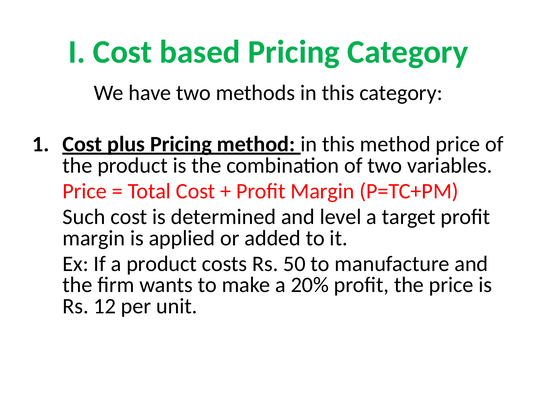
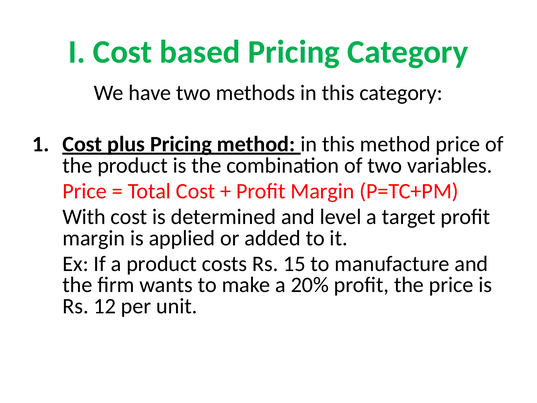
Such: Such -> With
50: 50 -> 15
